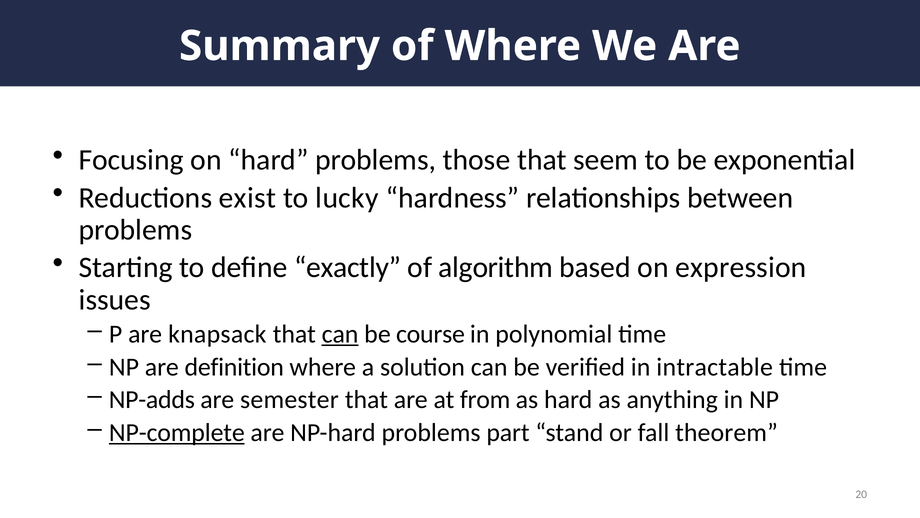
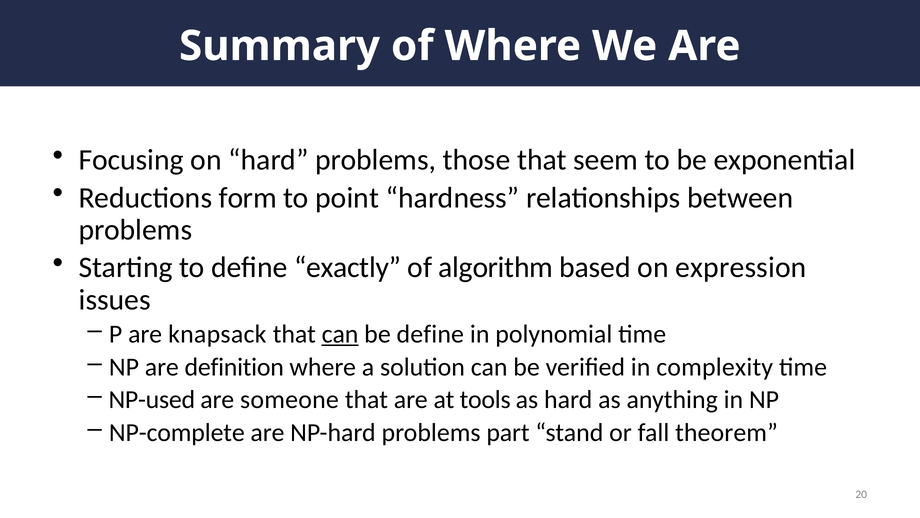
exist: exist -> form
lucky: lucky -> point
be course: course -> define
intractable: intractable -> complexity
NP-adds: NP-adds -> NP-used
semester: semester -> someone
from: from -> tools
NP-complete underline: present -> none
